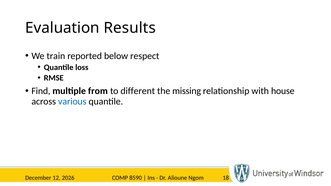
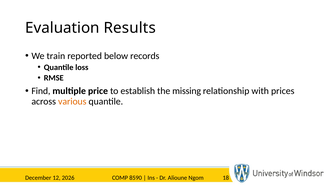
respect: respect -> records
from: from -> price
different: different -> establish
house: house -> prices
various colour: blue -> orange
